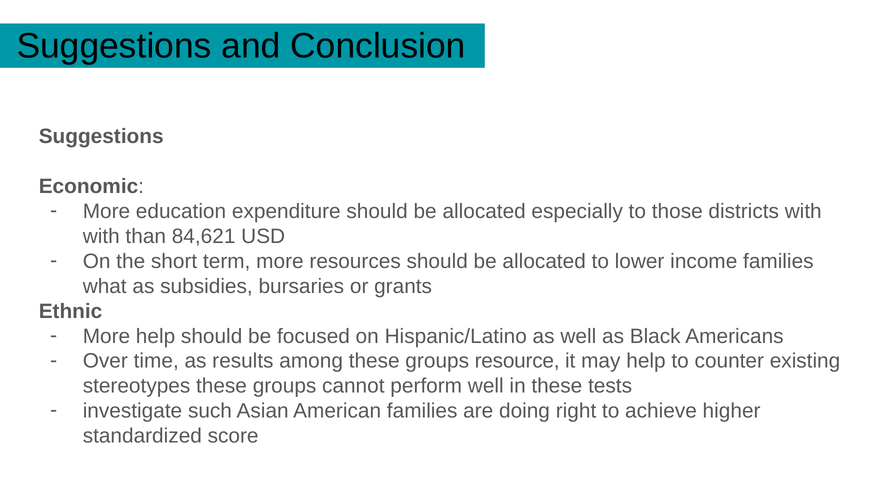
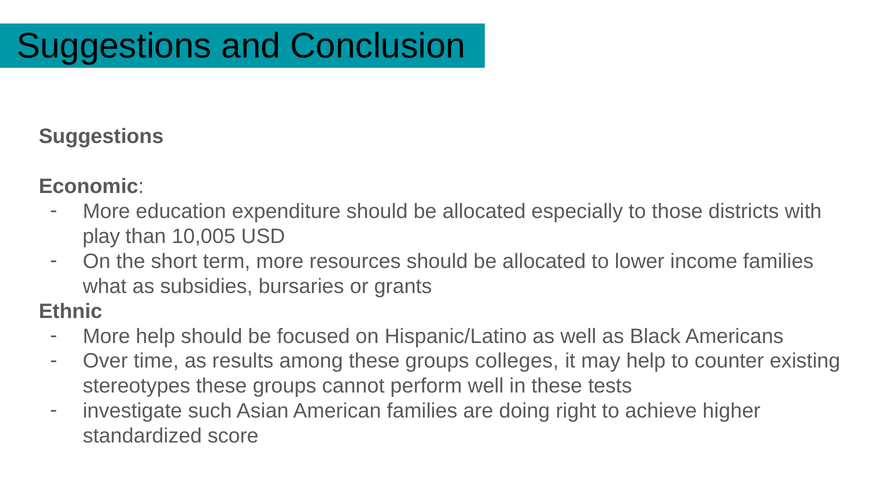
with at (101, 236): with -> play
84,621: 84,621 -> 10,005
resource: resource -> colleges
